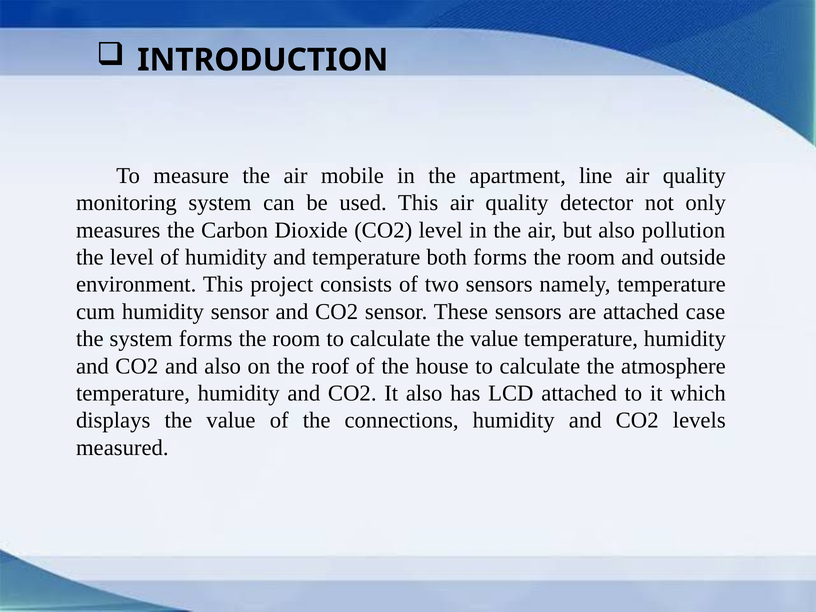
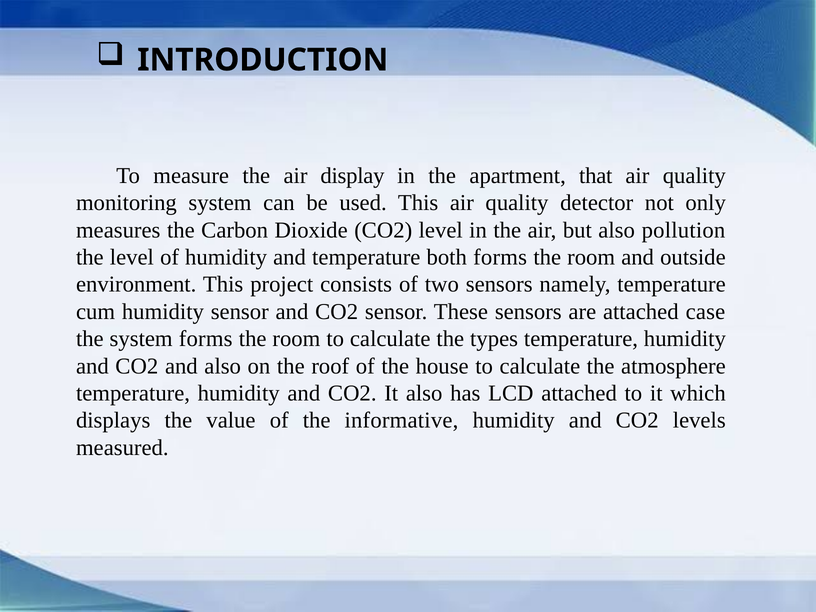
mobile: mobile -> display
line: line -> that
calculate the value: value -> types
connections: connections -> informative
